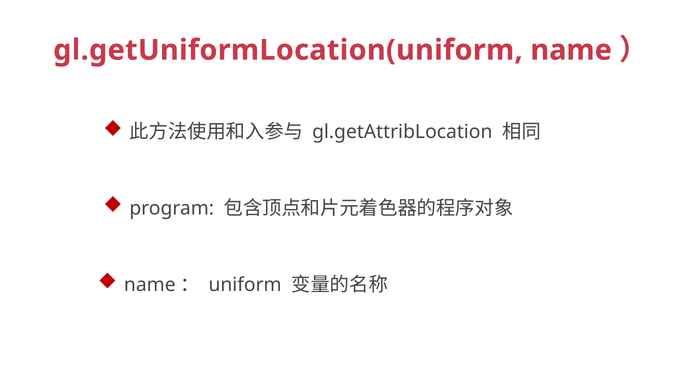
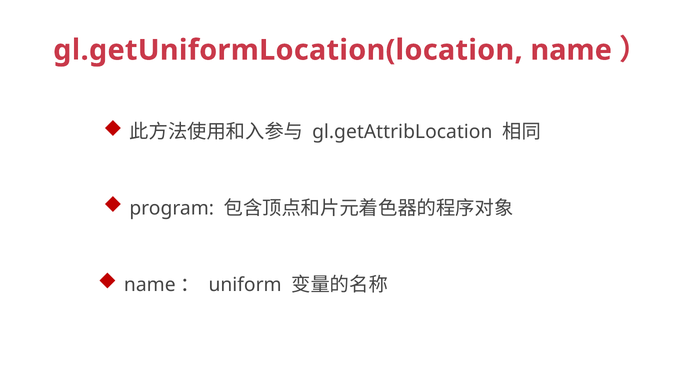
gl.getUniformLocation(uniform: gl.getUniformLocation(uniform -> gl.getUniformLocation(location
